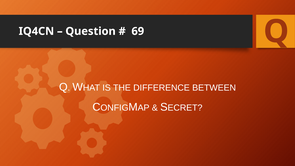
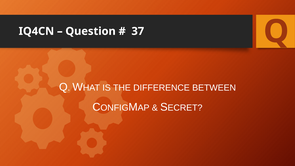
69: 69 -> 37
